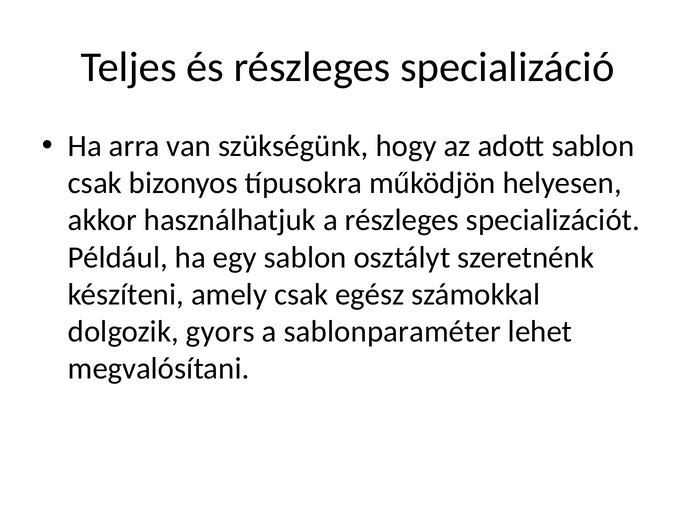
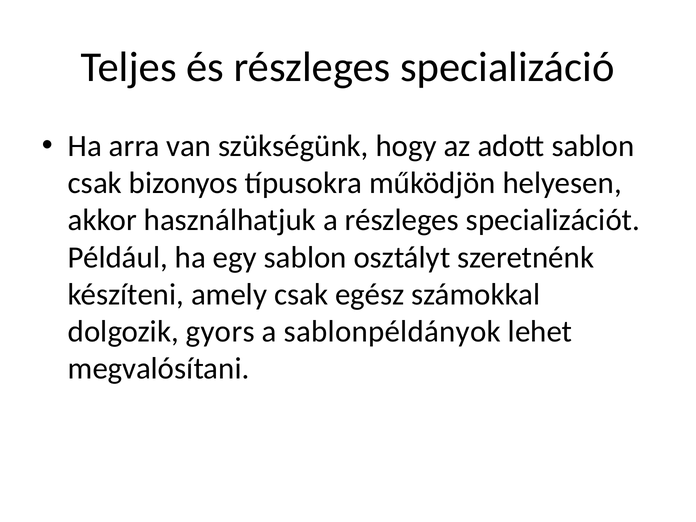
sablonparaméter: sablonparaméter -> sablonpéldányok
